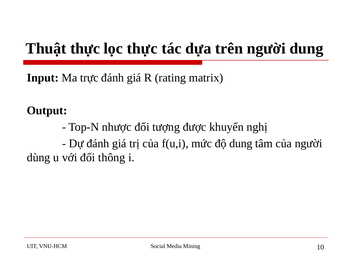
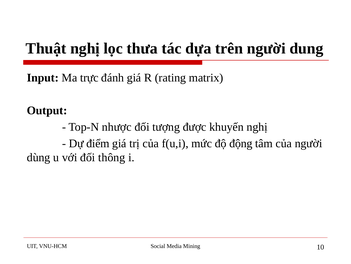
Thuật thực: thực -> nghị
lọc thực: thực -> thưa
Dự đánh: đánh -> điểm
độ dung: dung -> động
